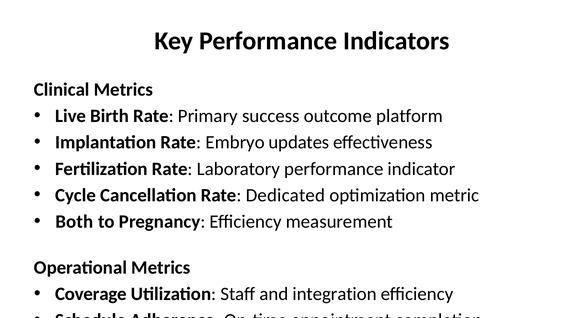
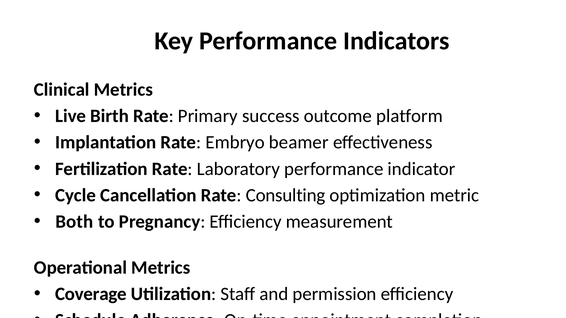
updates: updates -> beamer
Dedicated: Dedicated -> Consulting
integration: integration -> permission
